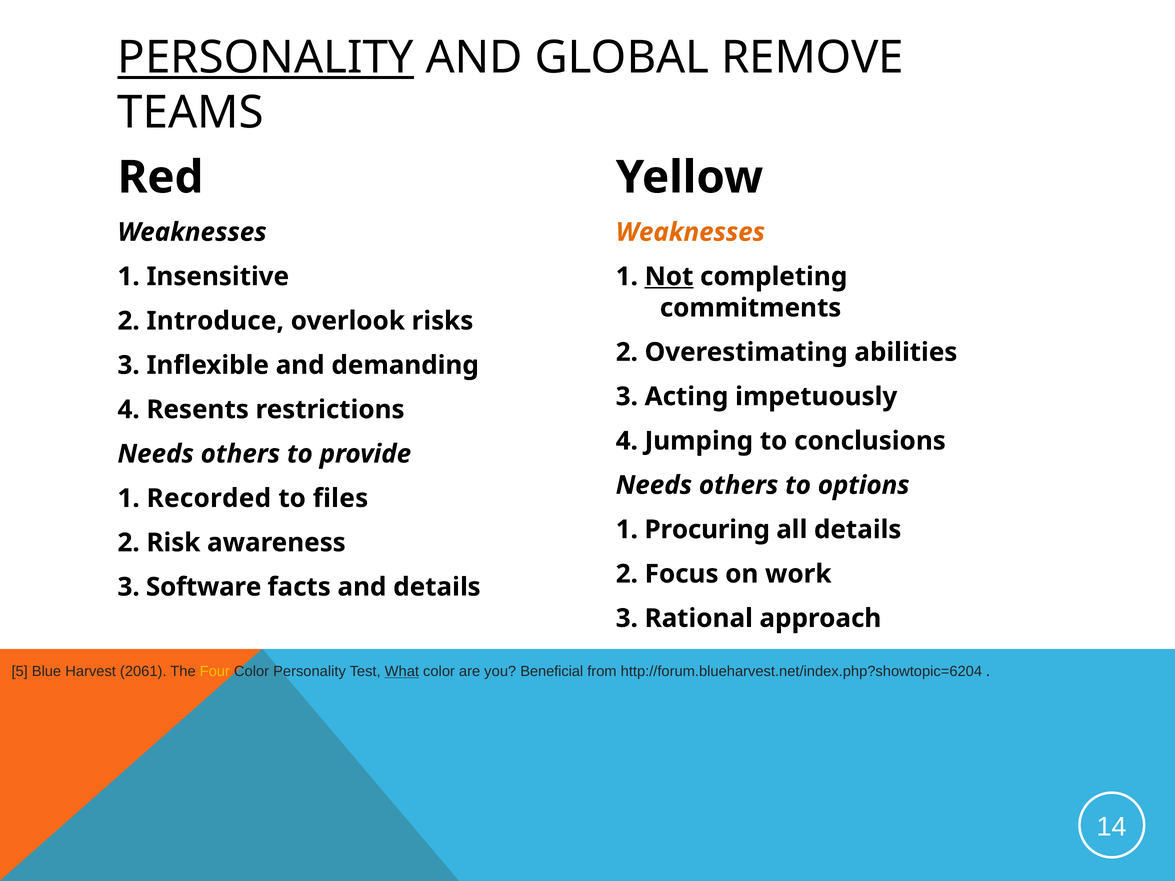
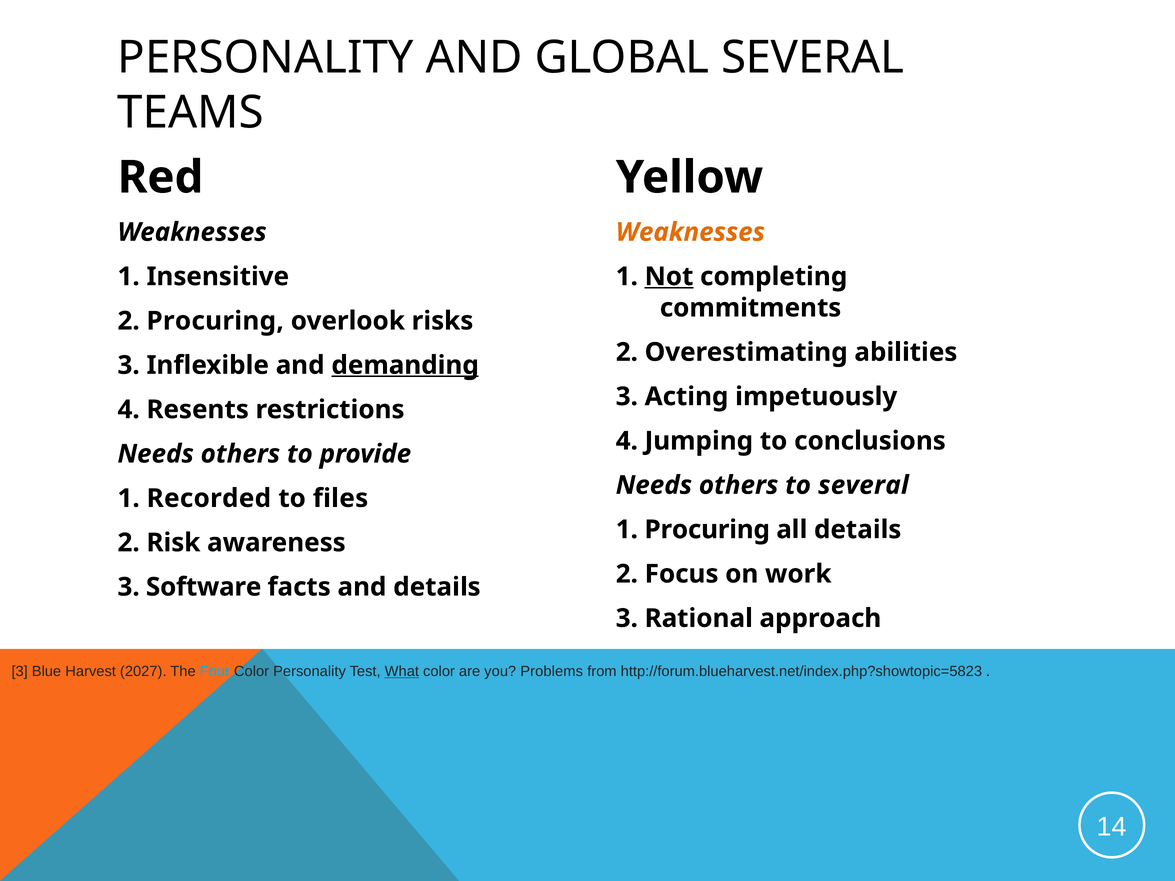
PERSONALITY at (266, 58) underline: present -> none
GLOBAL REMOVE: REMOVE -> SEVERAL
2 Introduce: Introduce -> Procuring
demanding underline: none -> present
to options: options -> several
5 at (20, 672): 5 -> 3
2061: 2061 -> 2027
Four colour: yellow -> light blue
Beneficial: Beneficial -> Problems
http://forum.blueharvest.net/index.php?showtopic=6204: http://forum.blueharvest.net/index.php?showtopic=6204 -> http://forum.blueharvest.net/index.php?showtopic=5823
